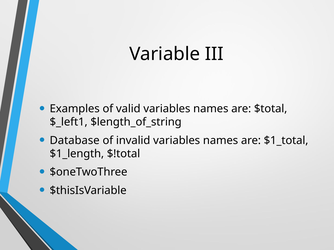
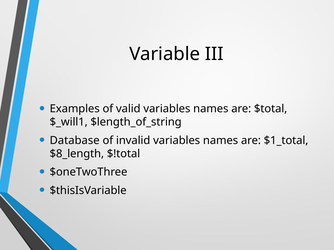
$_left1: $_left1 -> $_will1
$1_length: $1_length -> $8_length
